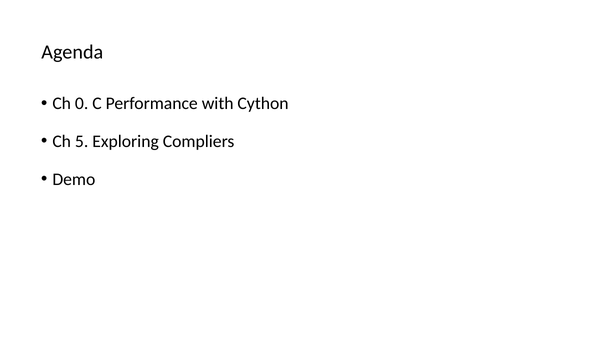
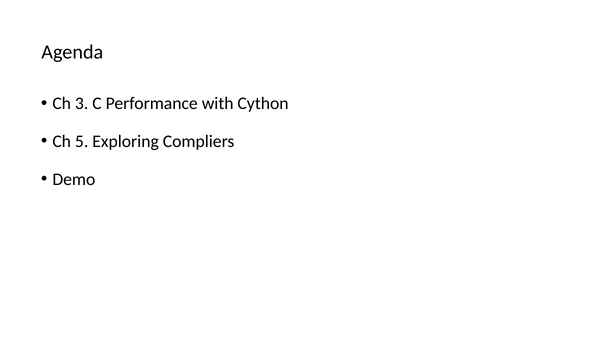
0: 0 -> 3
